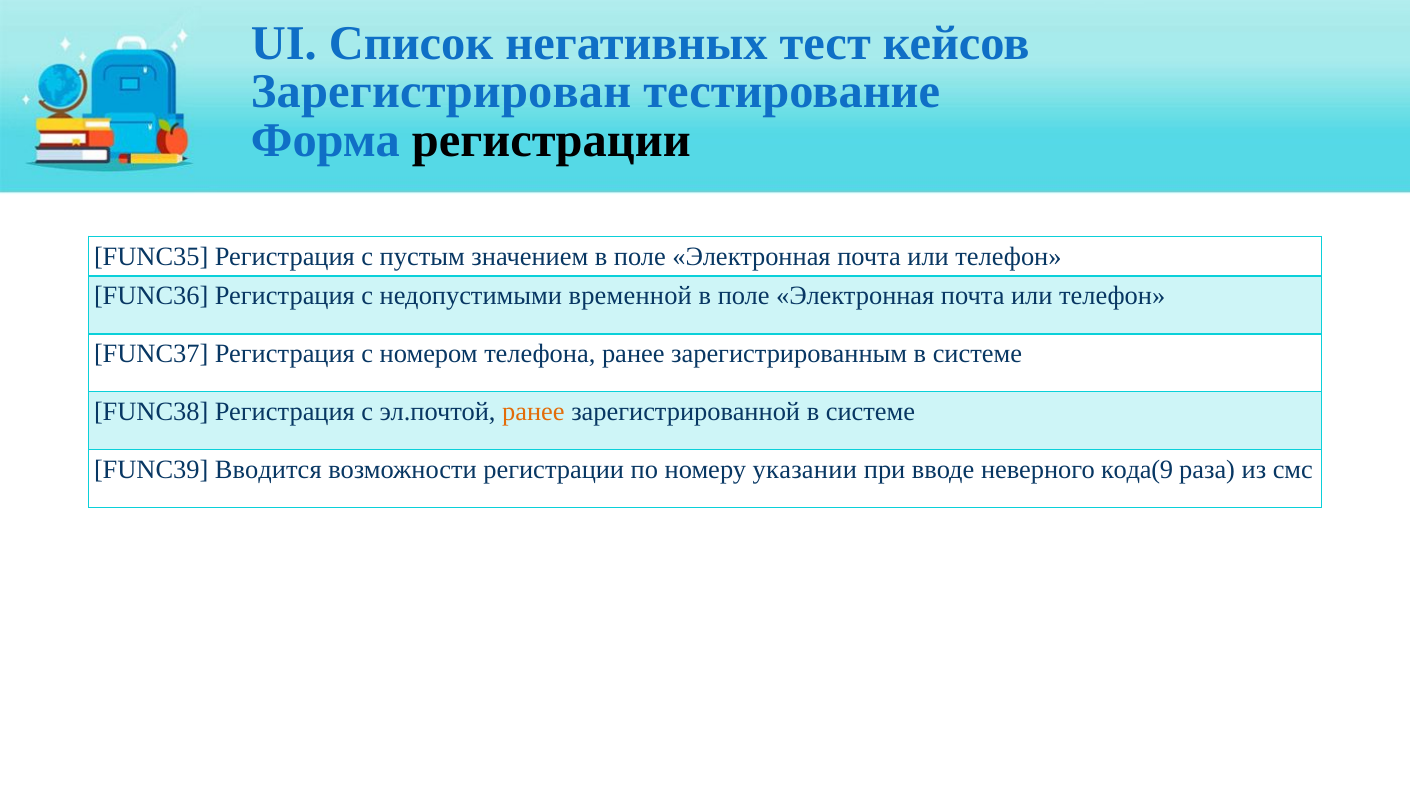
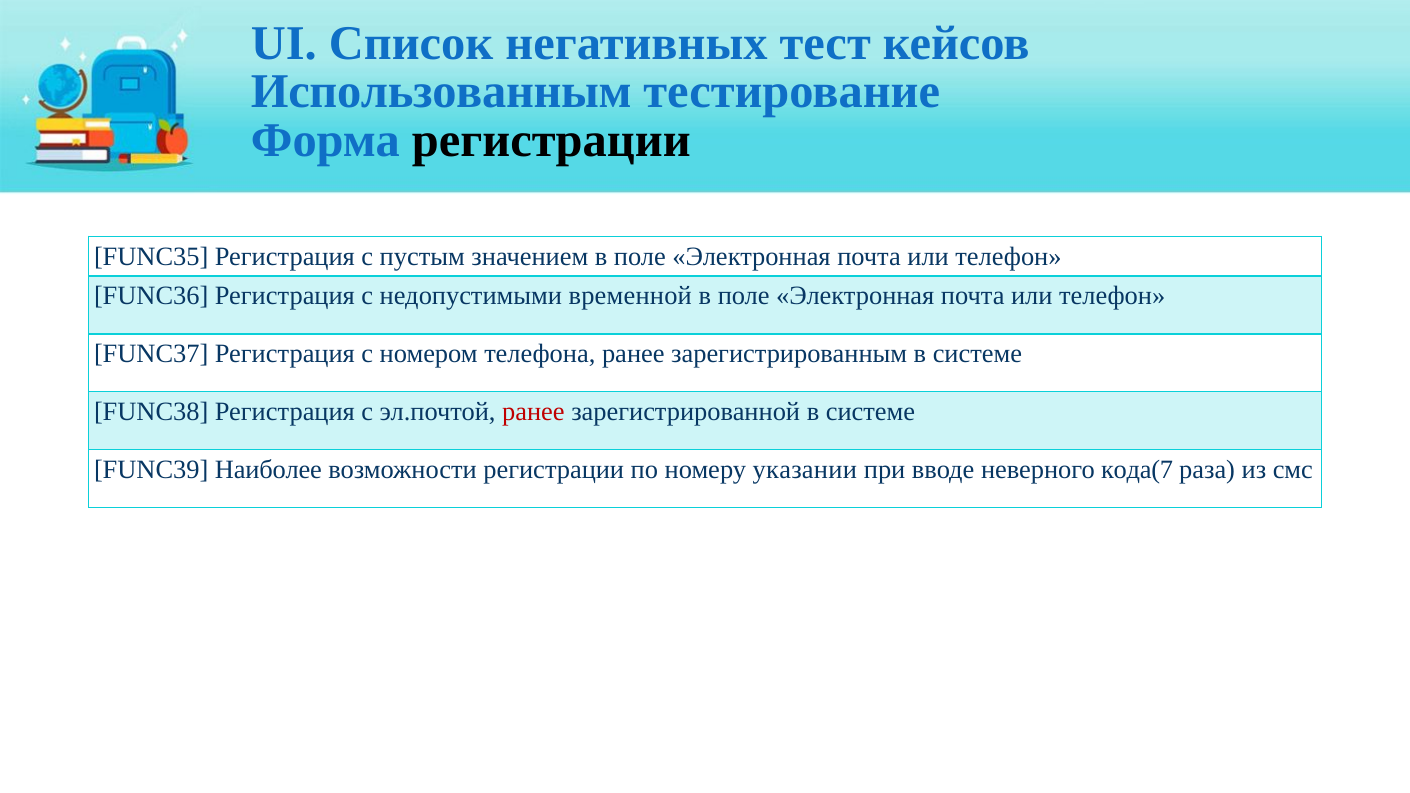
Зарегистрирован: Зарегистрирован -> Использованным
ранее at (533, 412) colour: orange -> red
Вводится: Вводится -> Наиболее
кода(9: кода(9 -> кода(7
